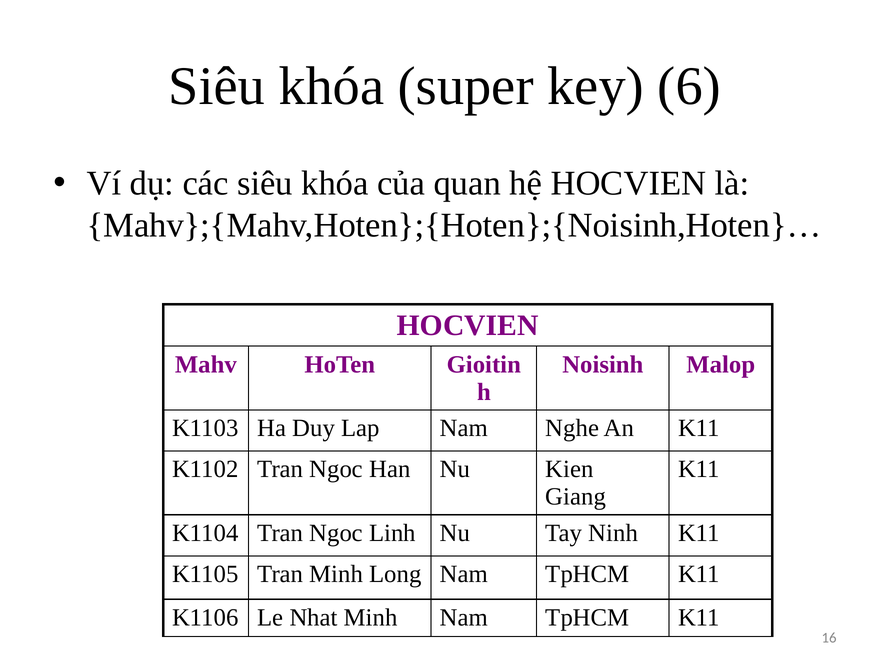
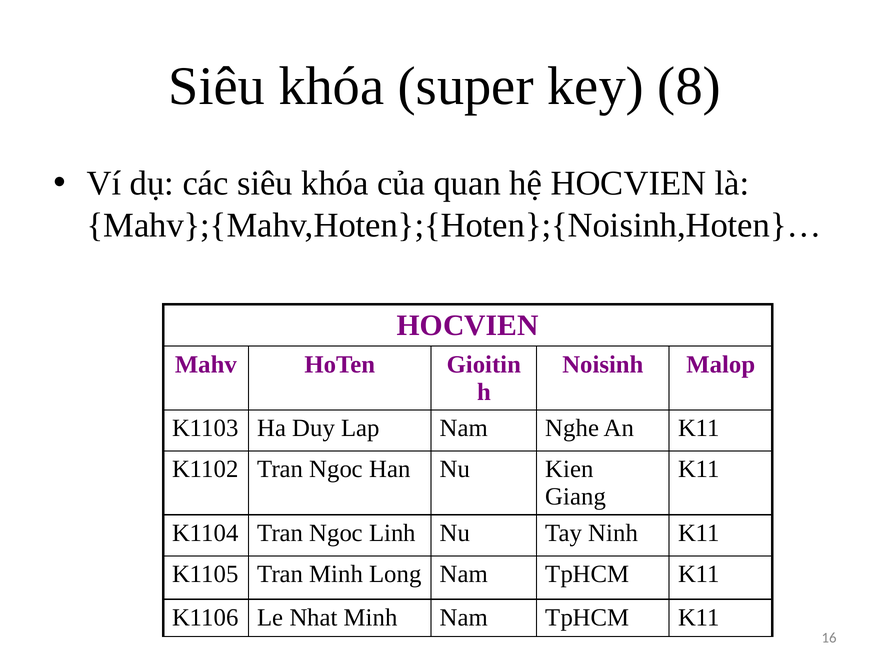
6: 6 -> 8
